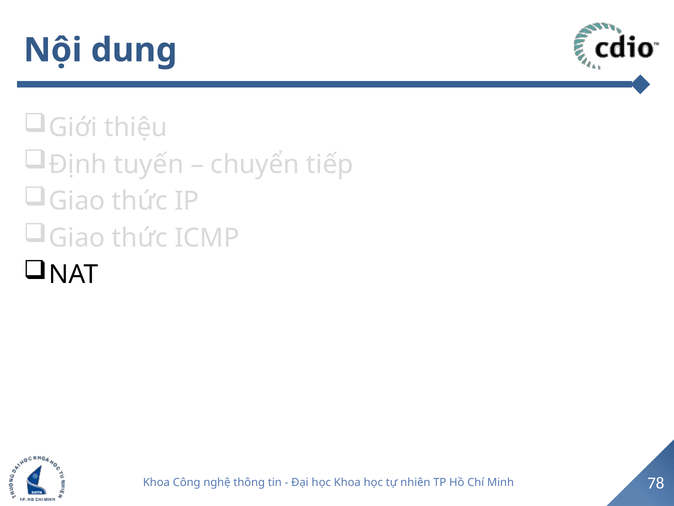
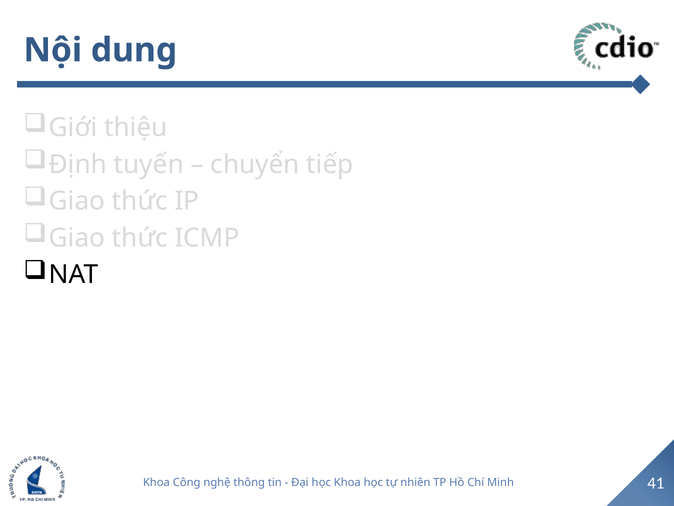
78: 78 -> 41
